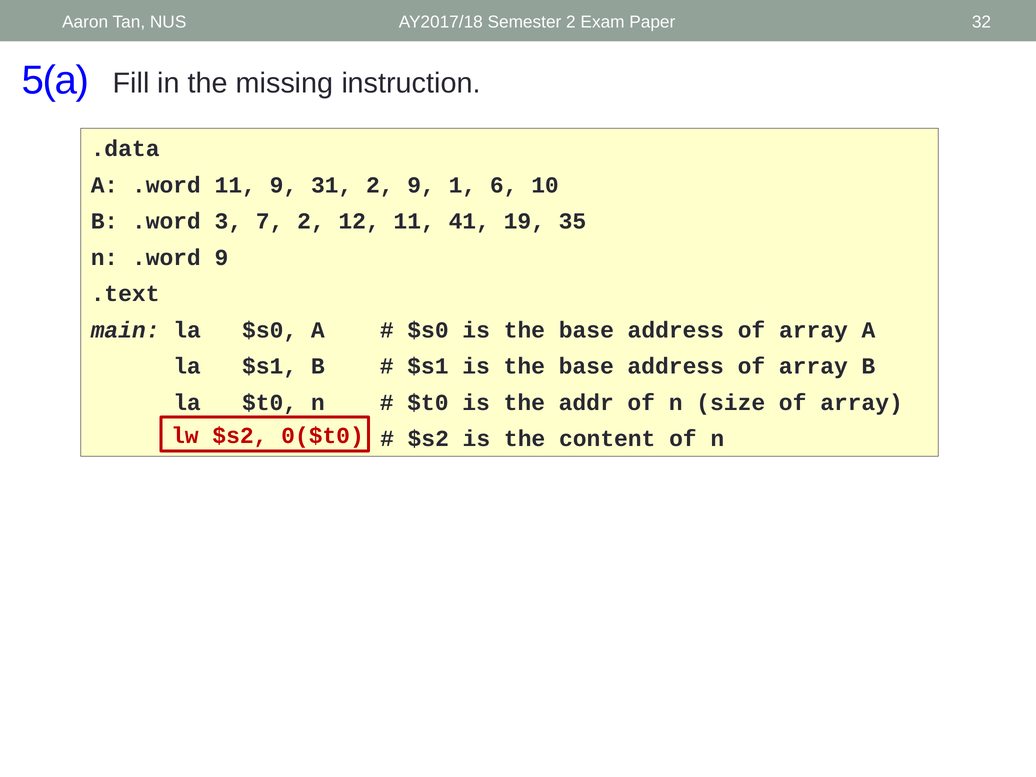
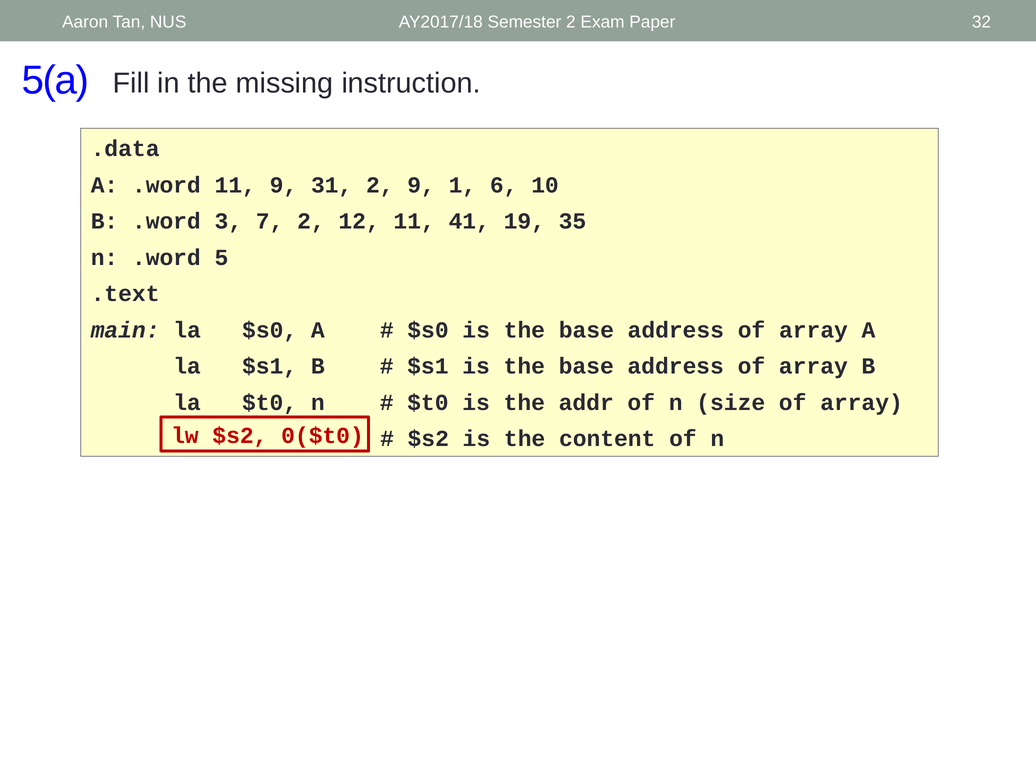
.word 9: 9 -> 5
